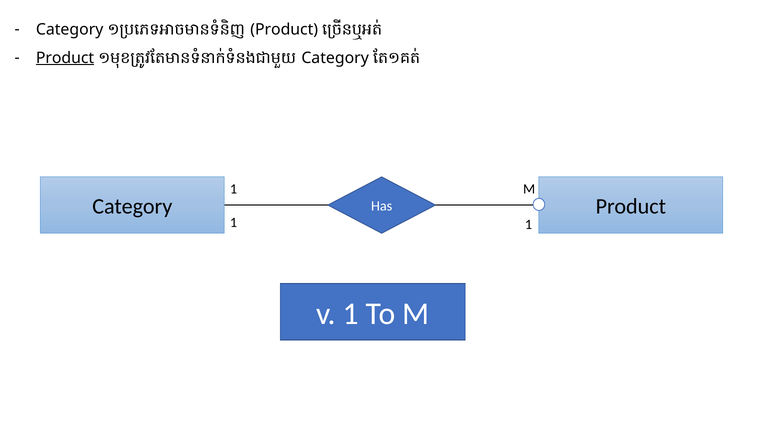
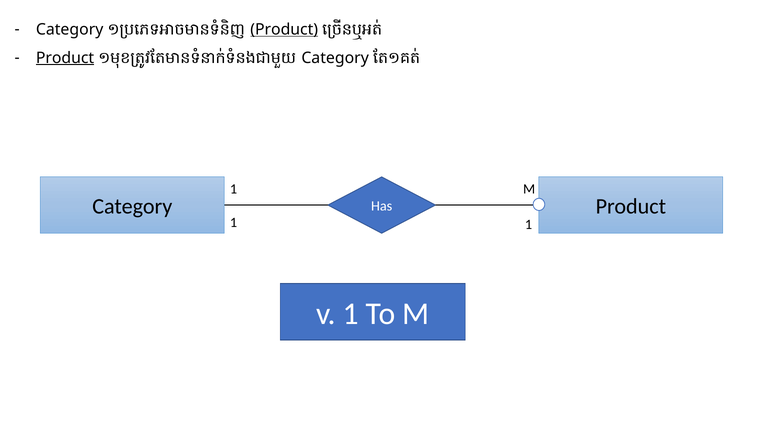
Product at (284, 29) underline: none -> present
